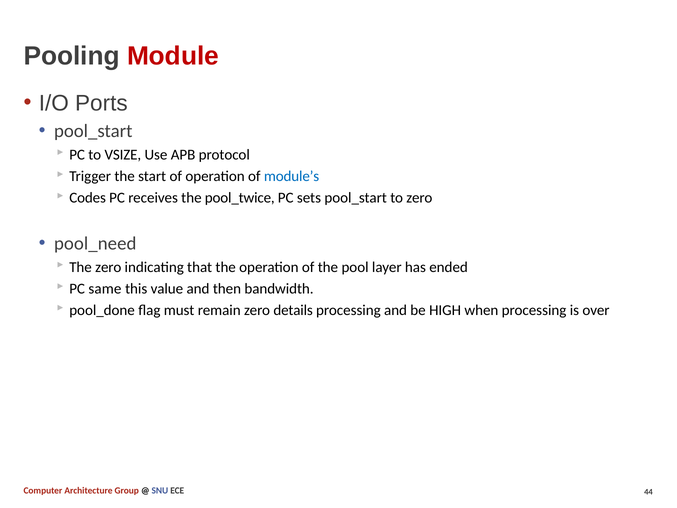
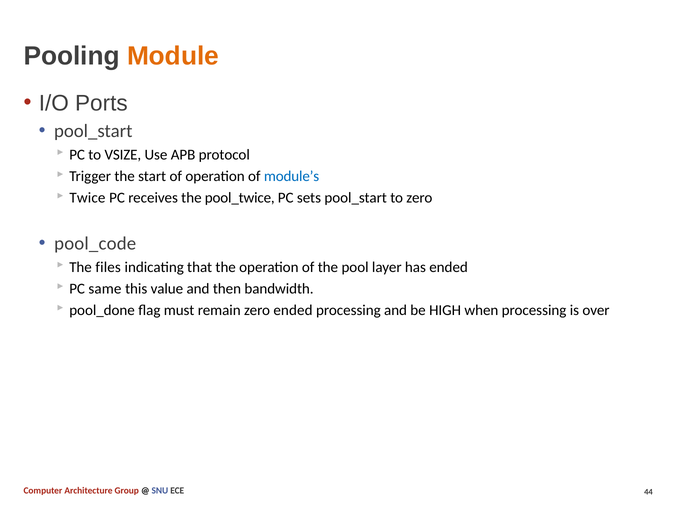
Module colour: red -> orange
Codes: Codes -> Twice
pool_need: pool_need -> pool_code
The zero: zero -> files
zero details: details -> ended
